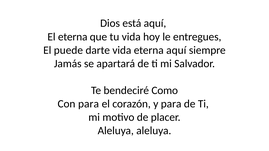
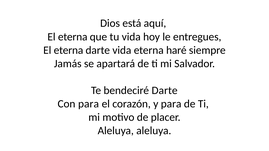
puede at (68, 50): puede -> eterna
eterna aquí: aquí -> haré
bendeciré Como: Como -> Darte
